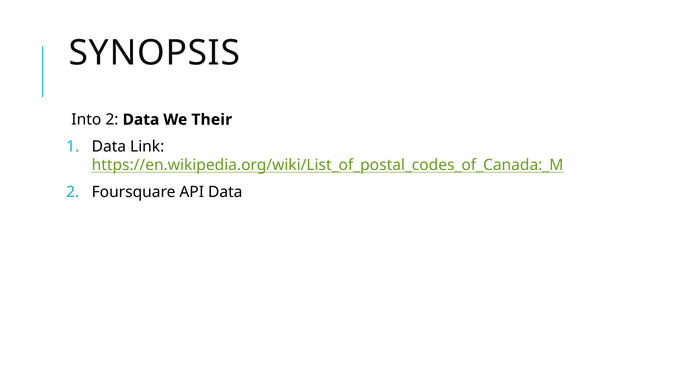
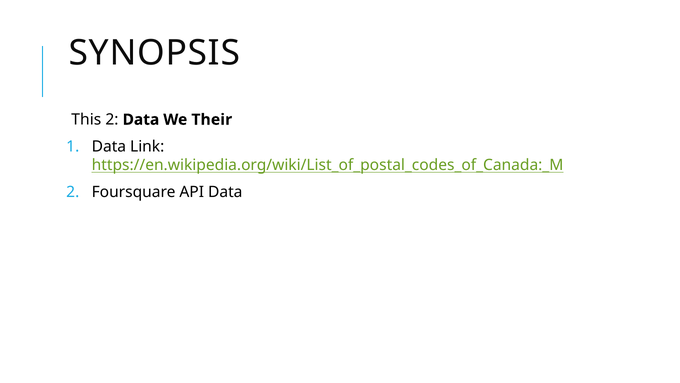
Into: Into -> This
